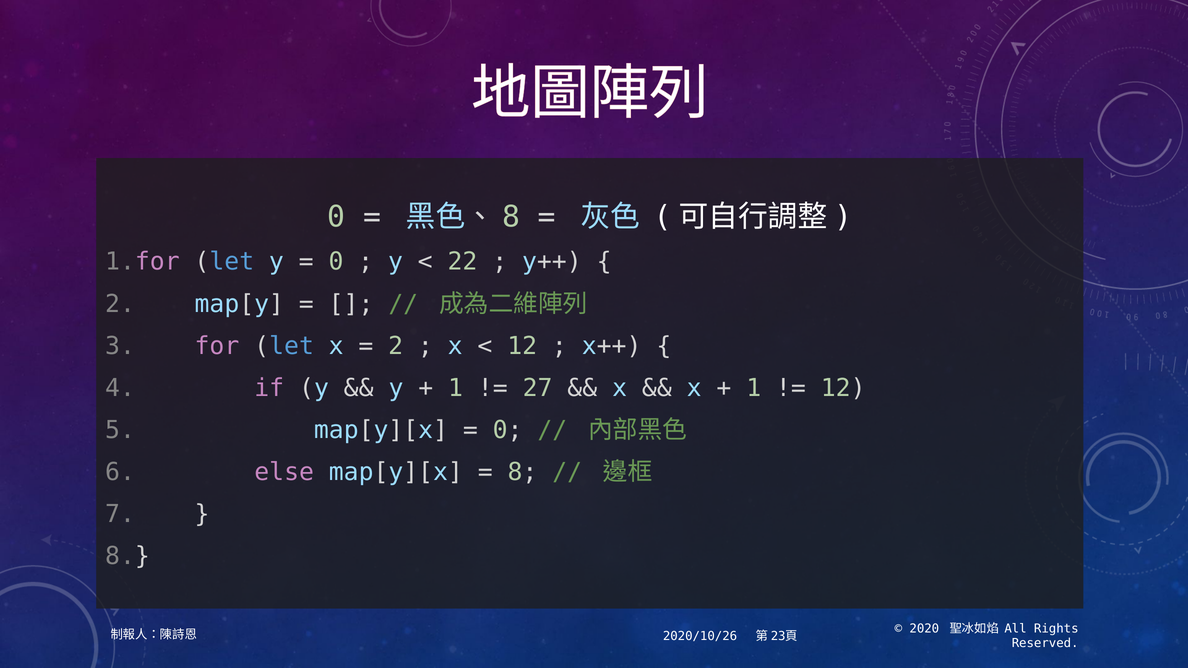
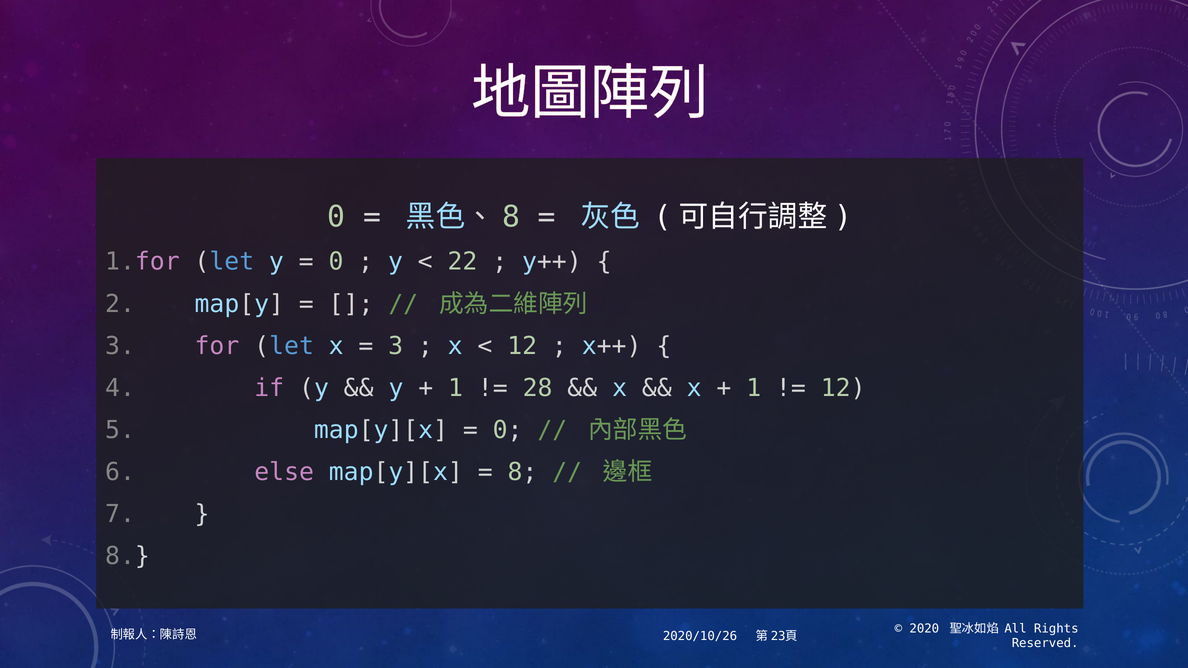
2 at (396, 346): 2 -> 3
27: 27 -> 28
